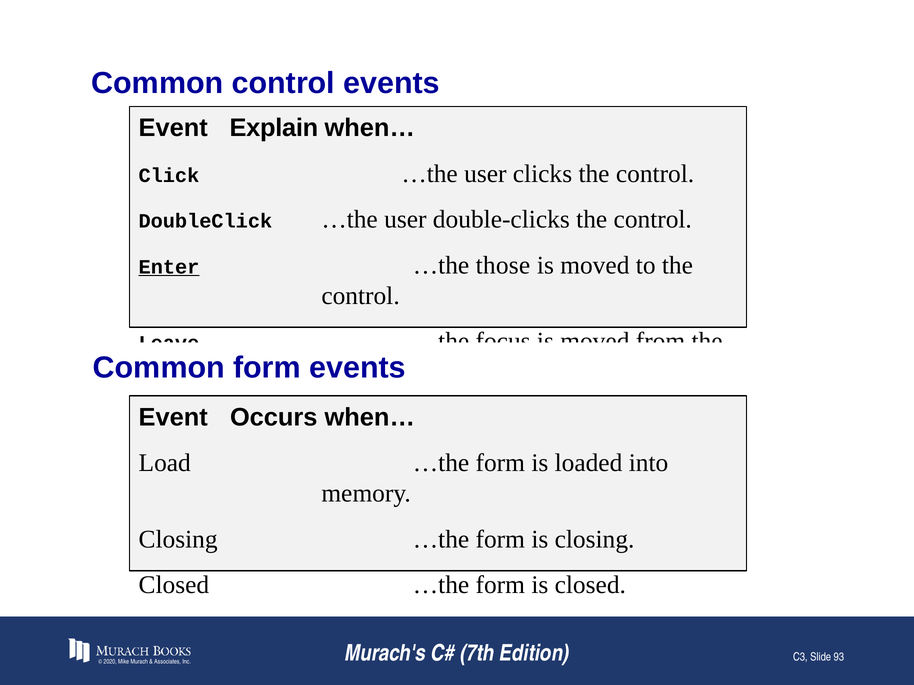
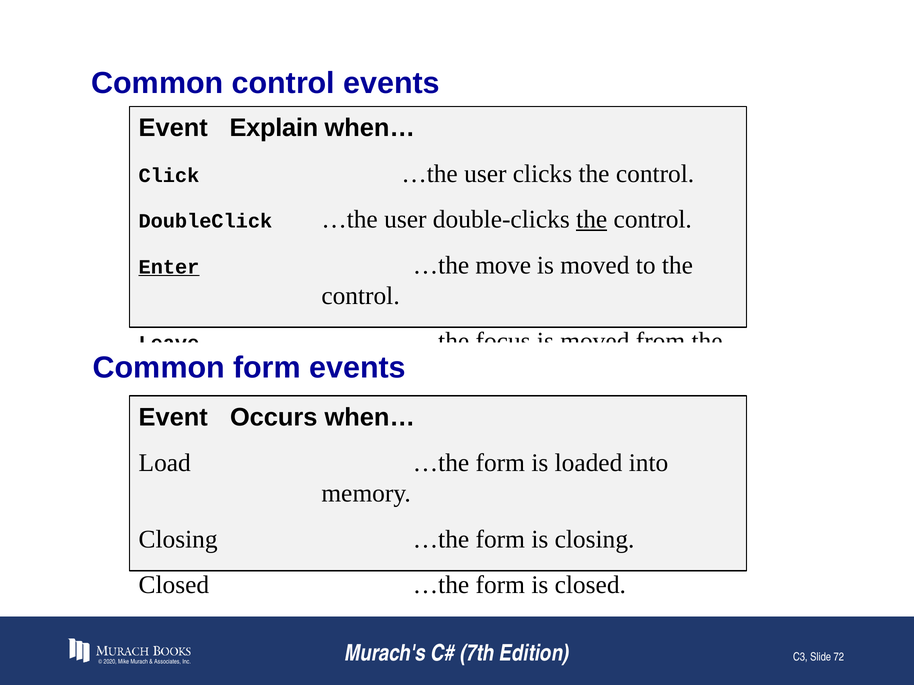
the at (592, 220) underline: none -> present
those: those -> move
93: 93 -> 72
